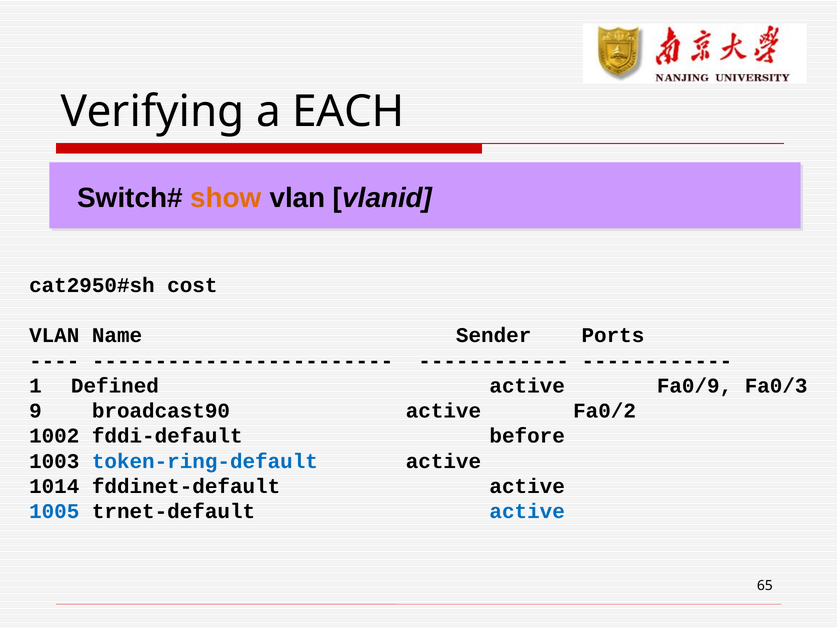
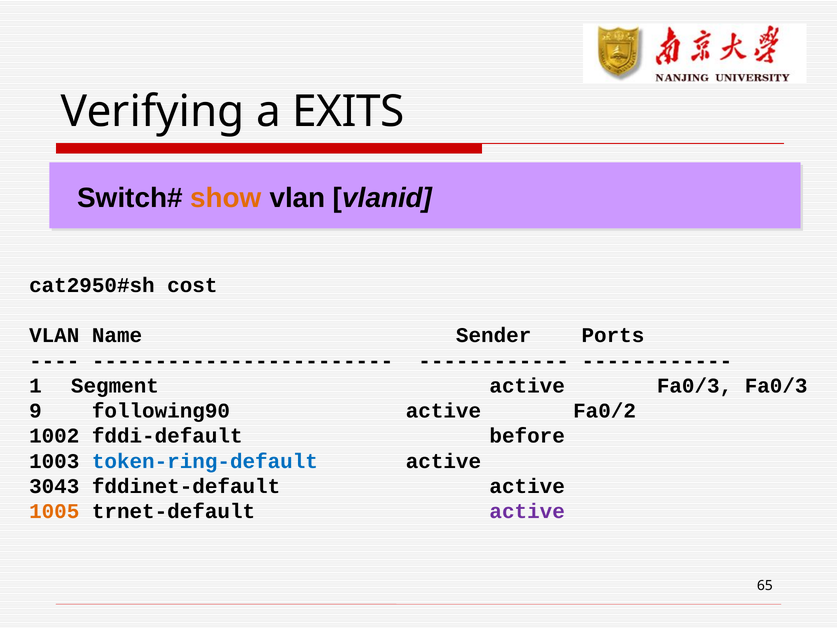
EACH: EACH -> EXITS
Defined: Defined -> Segment
active Fa0/9: Fa0/9 -> Fa0/3
broadcast90: broadcast90 -> following90
1014: 1014 -> 3043
1005 colour: blue -> orange
active at (527, 511) colour: blue -> purple
